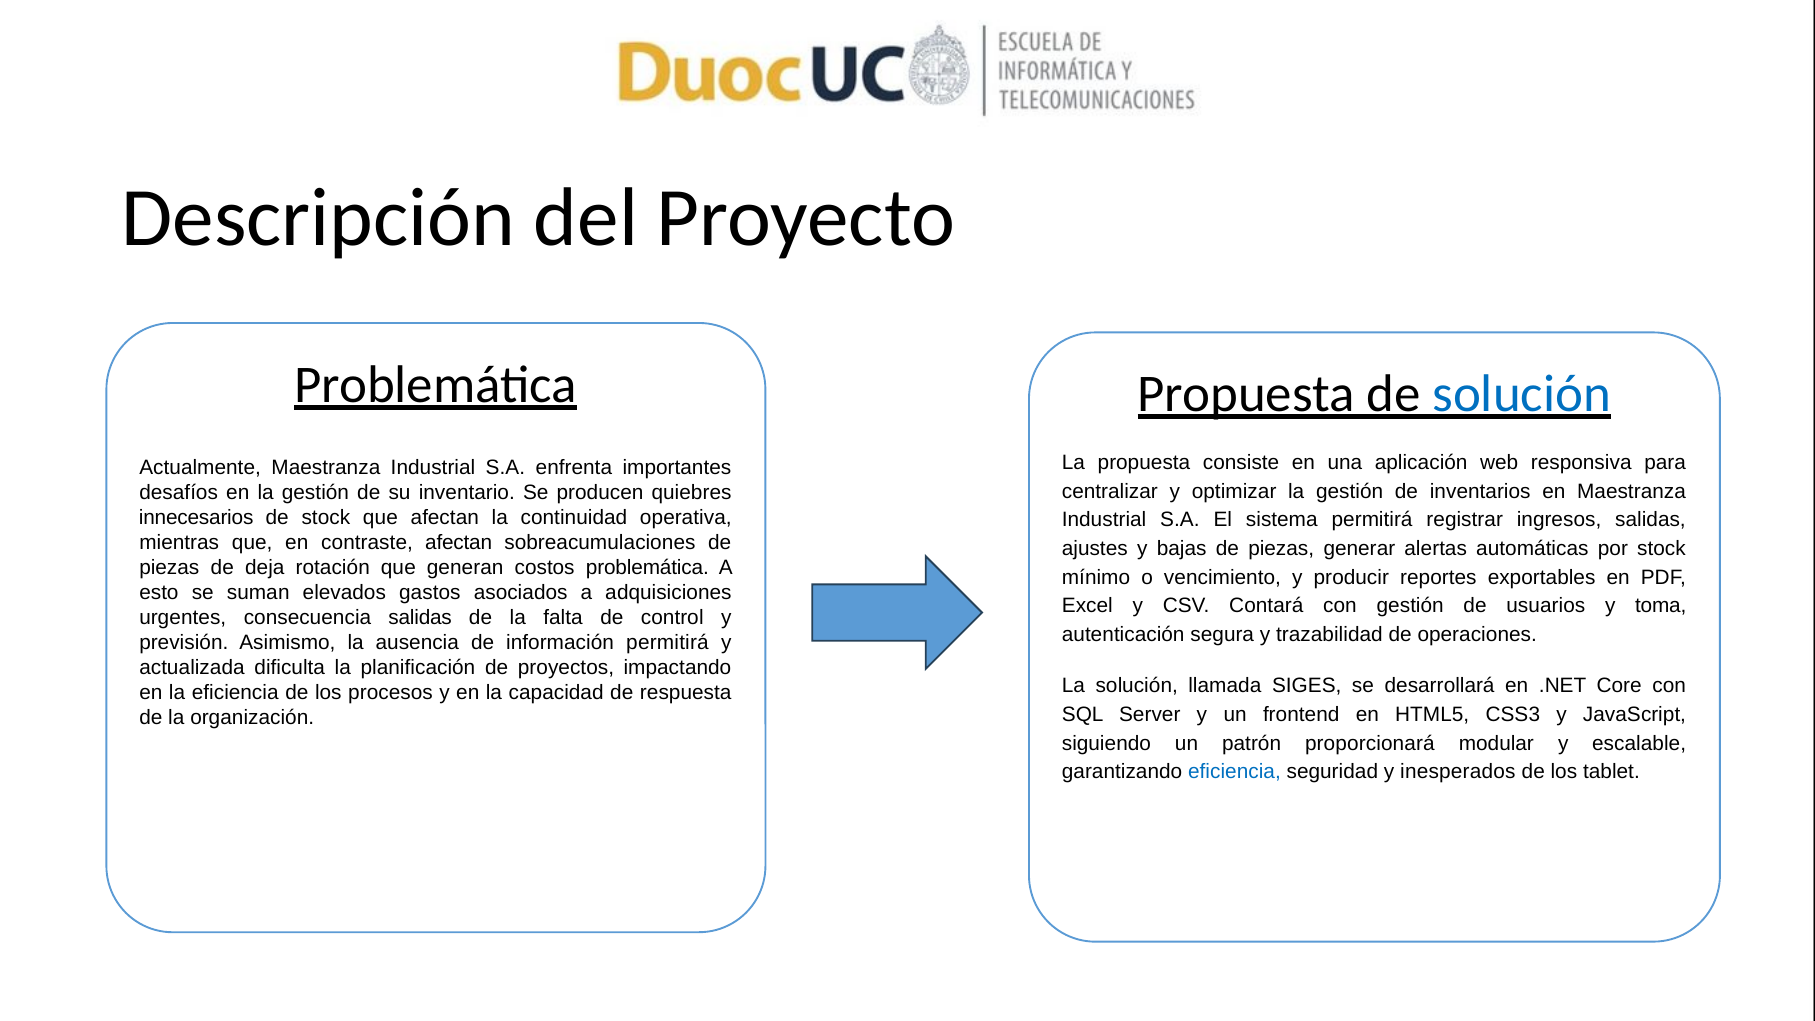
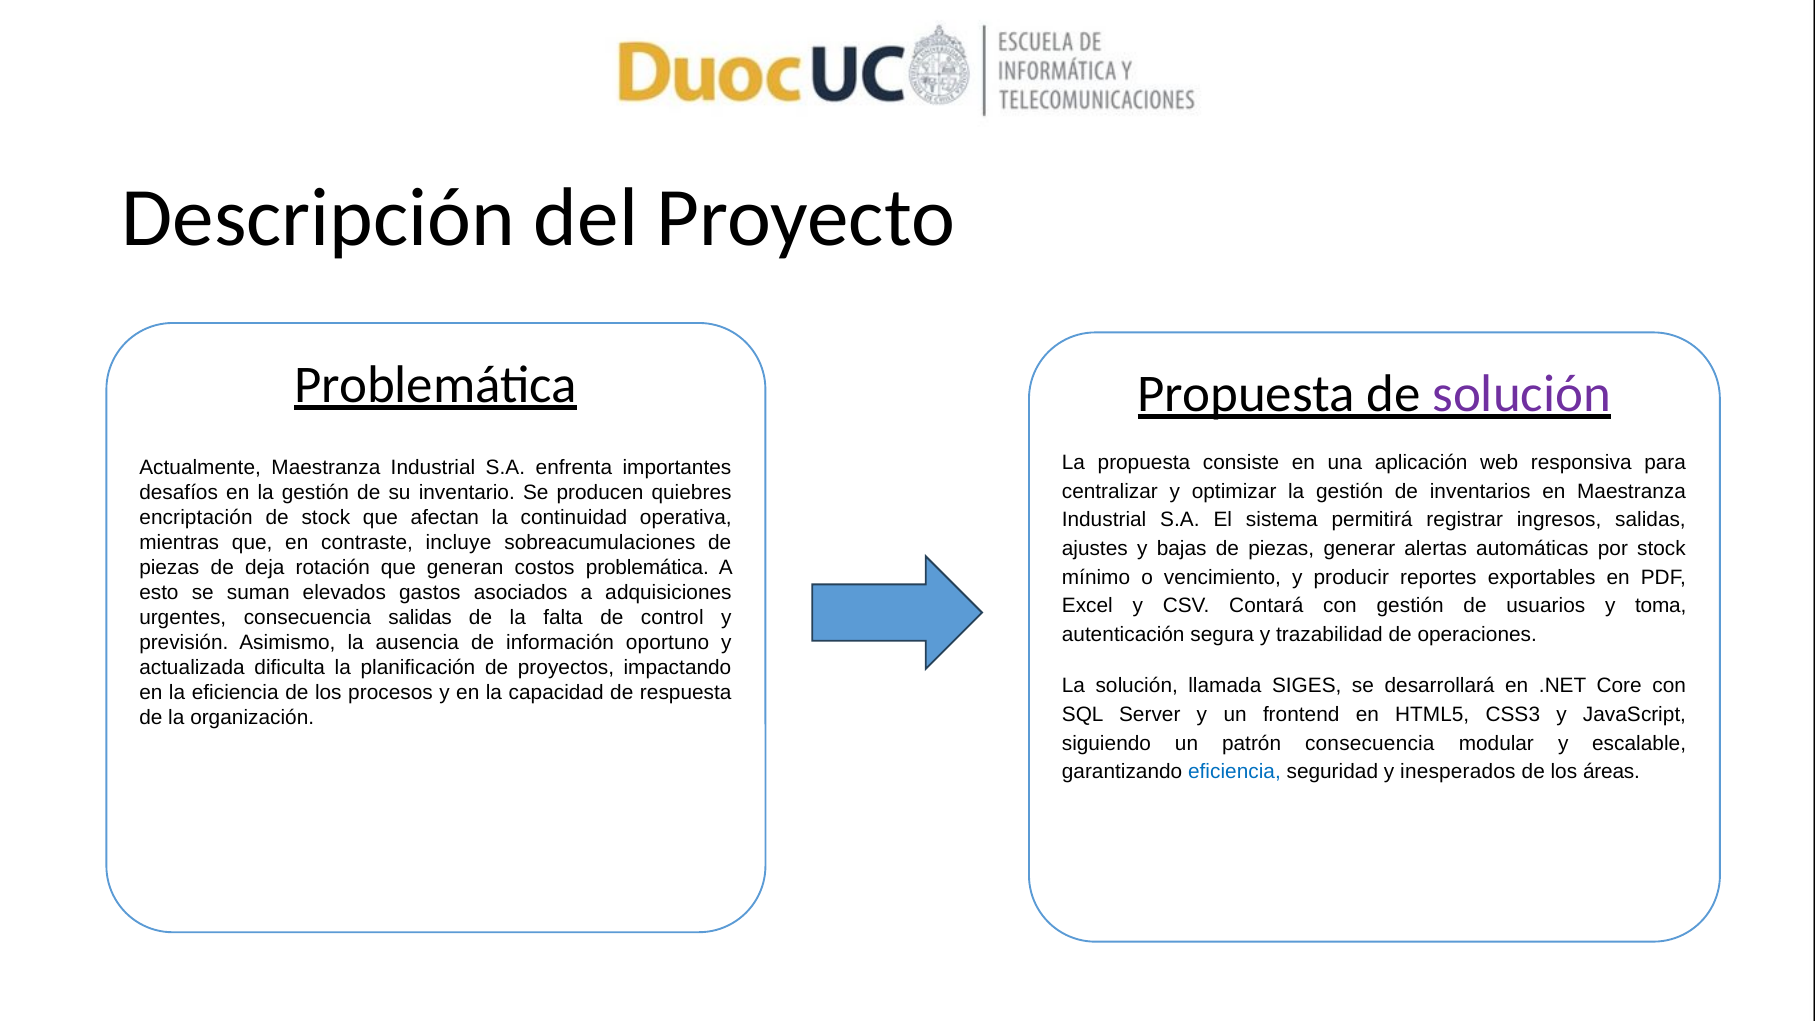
solución at (1522, 394) colour: blue -> purple
innecesarios: innecesarios -> encriptación
contraste afectan: afectan -> incluye
información permitirá: permitirá -> oportuno
patrón proporcionará: proporcionará -> consecuencia
tablet: tablet -> áreas
